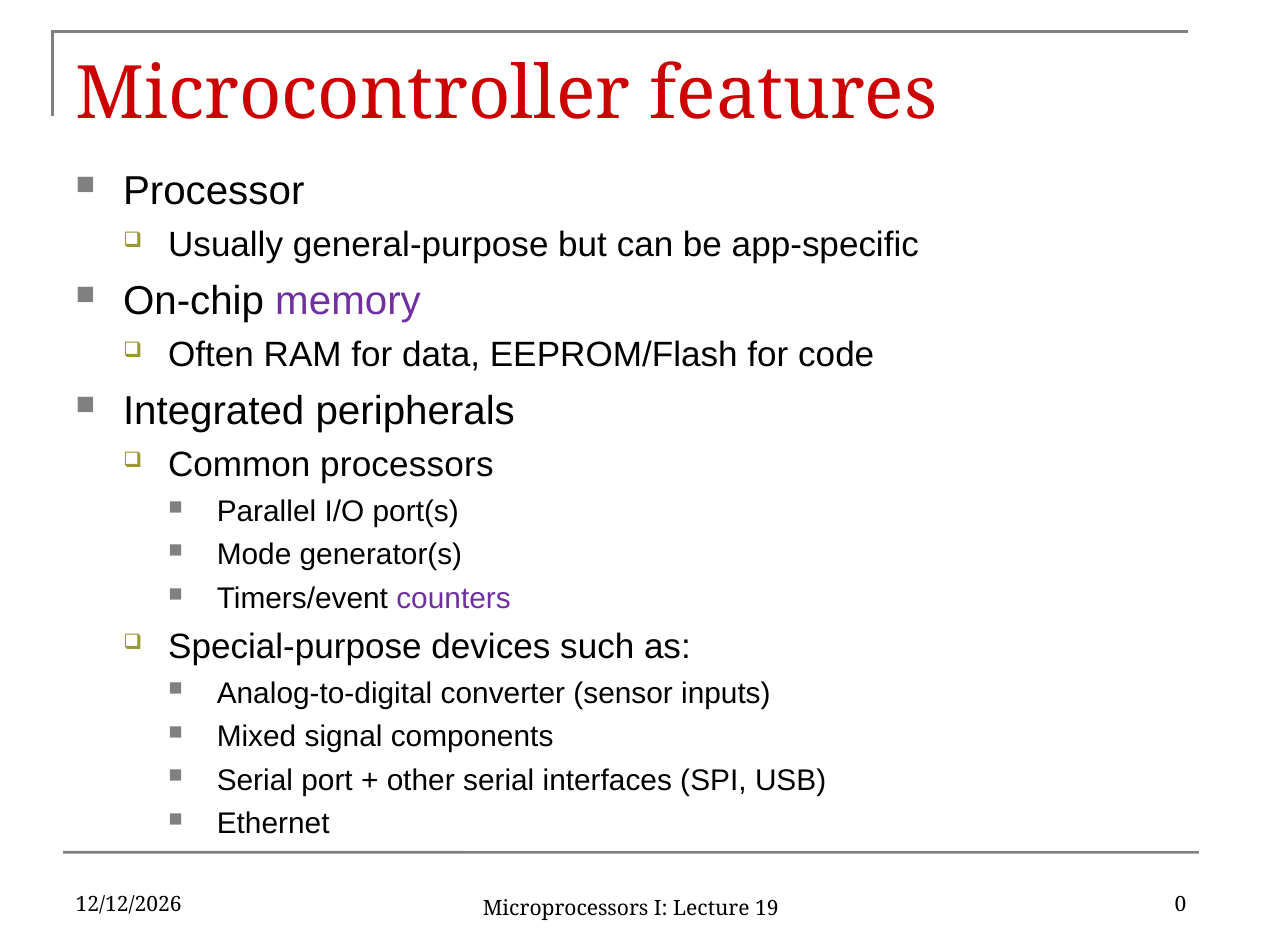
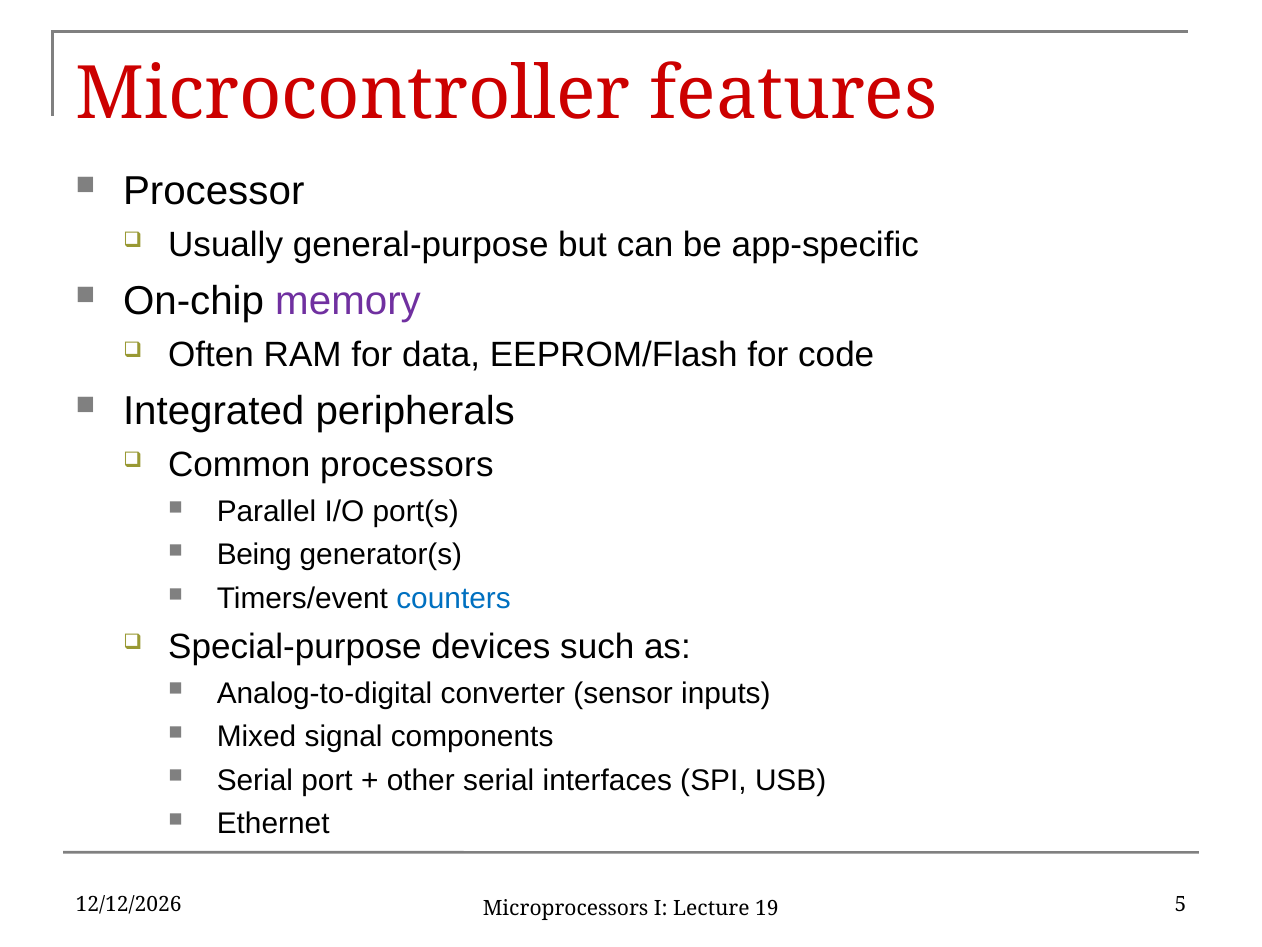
Mode: Mode -> Being
counters colour: purple -> blue
0: 0 -> 5
